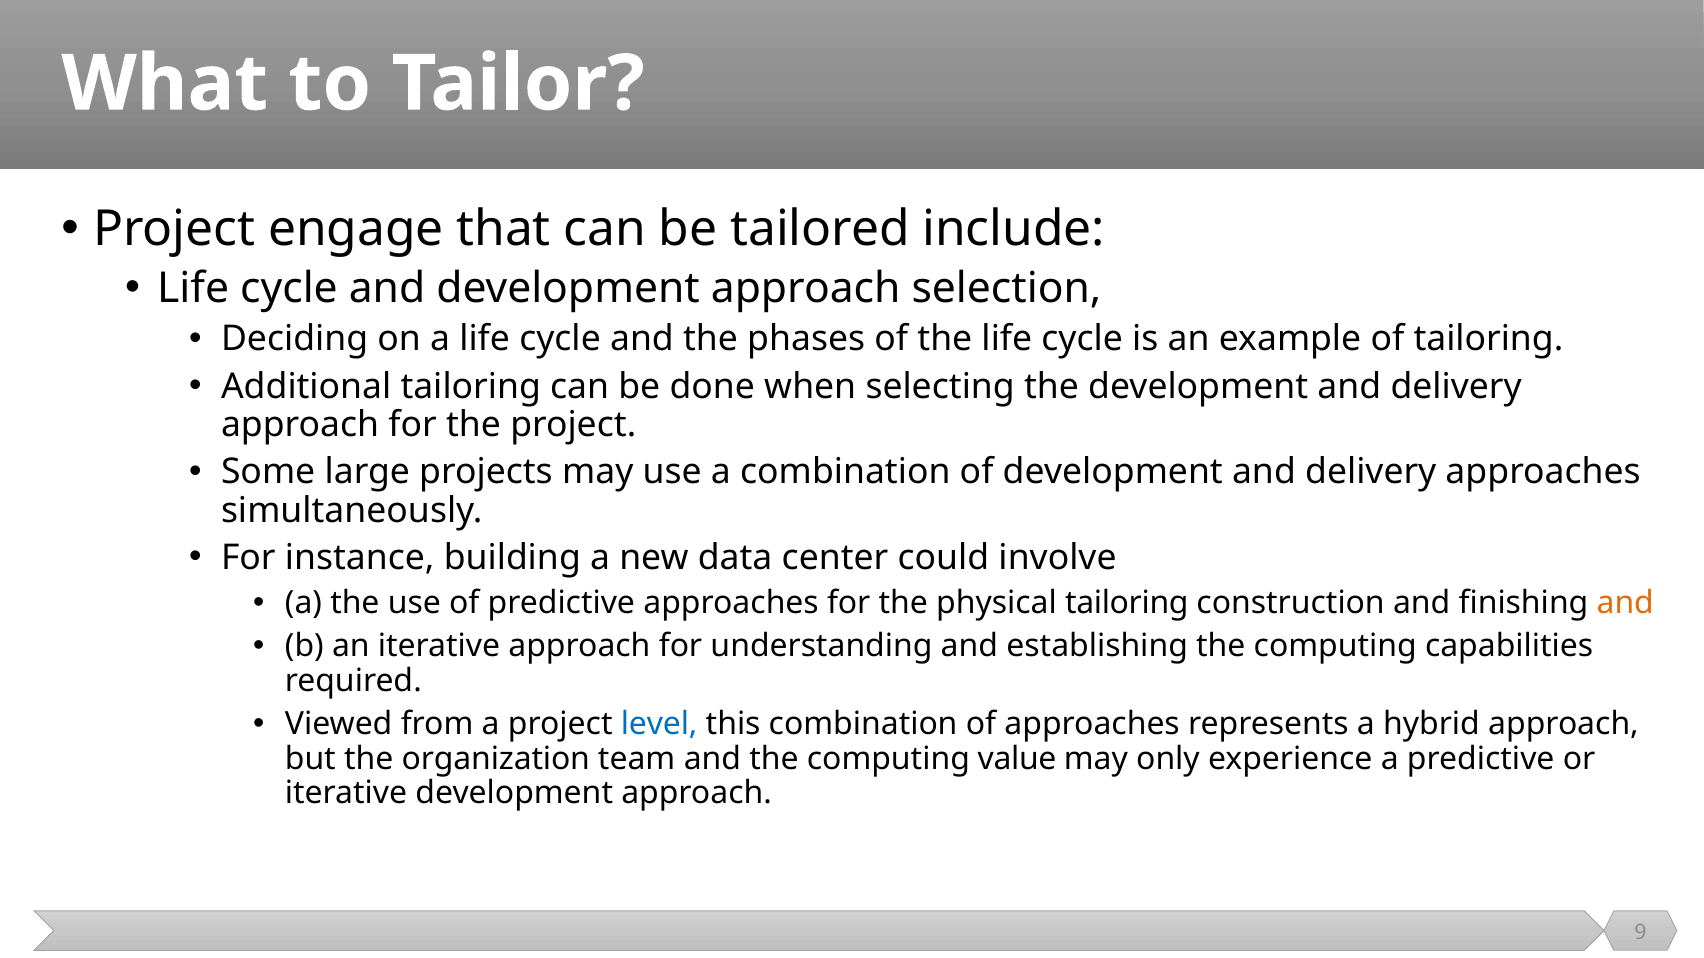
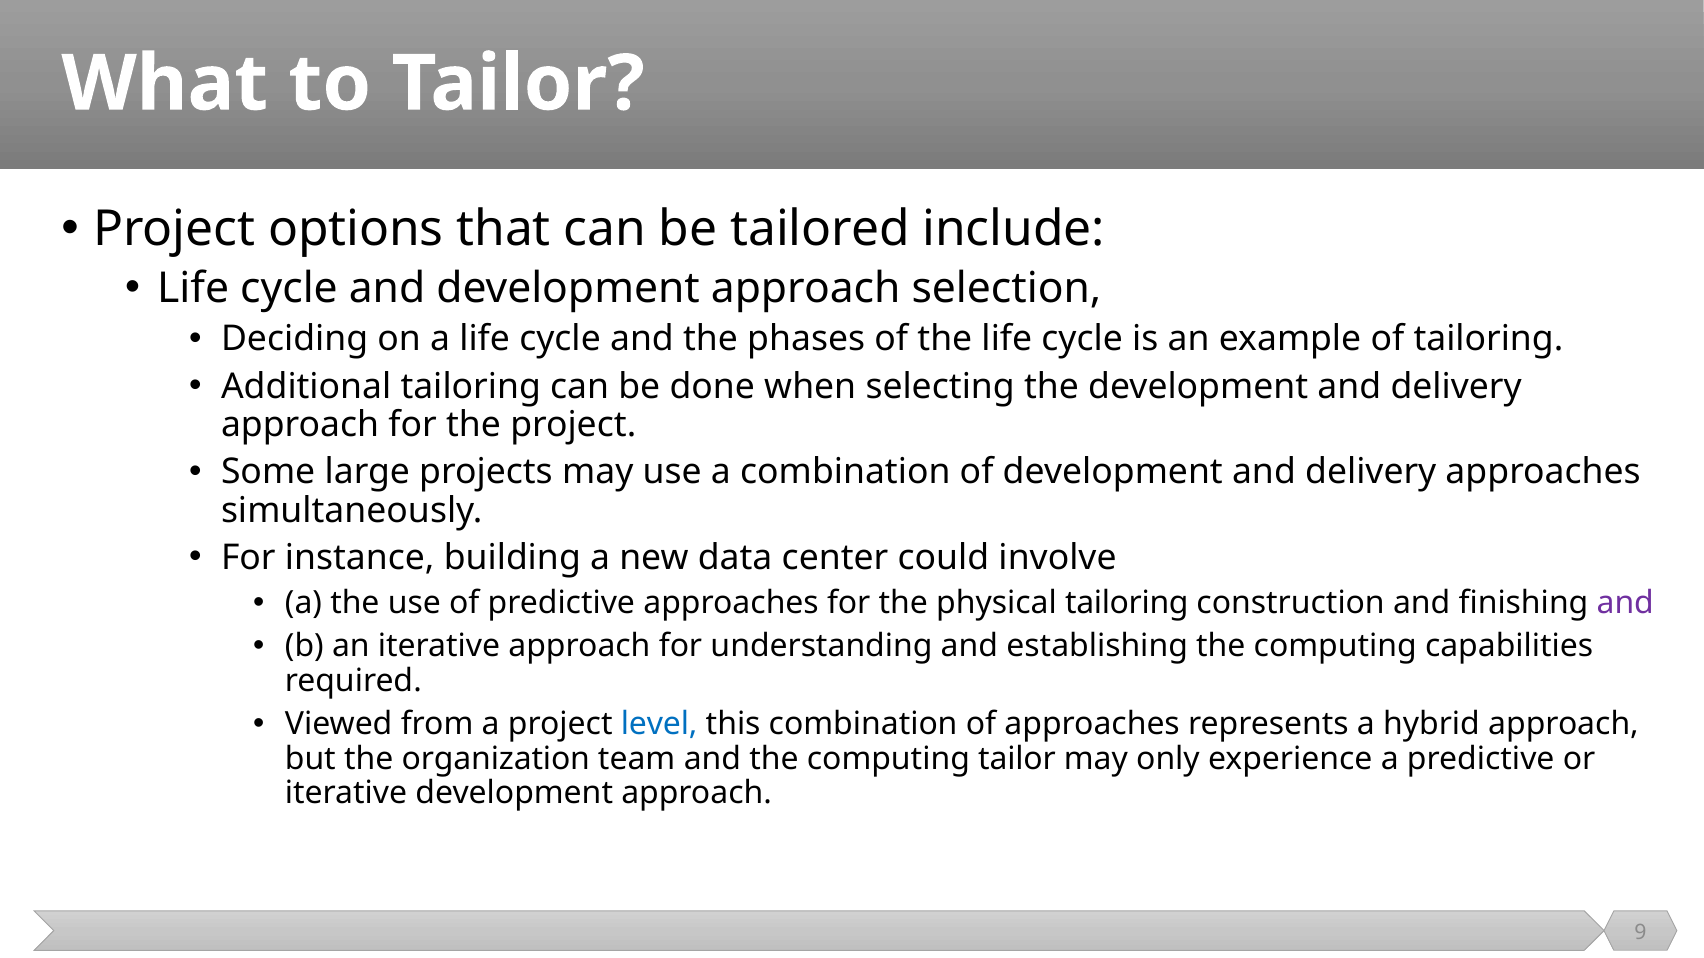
engage: engage -> options
and at (1625, 603) colour: orange -> purple
computing value: value -> tailor
